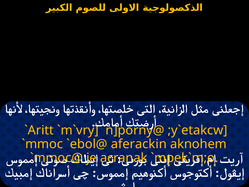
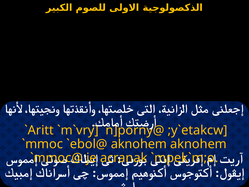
aferackin at (139, 144): aferackin -> aknohem
